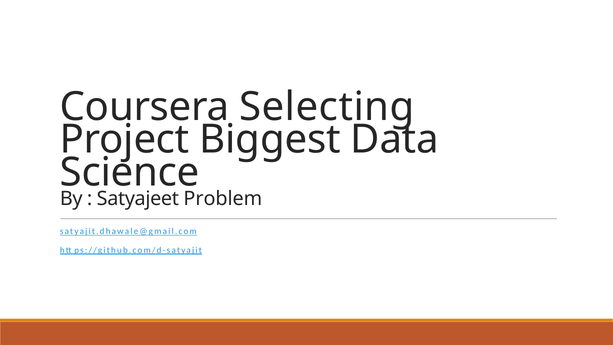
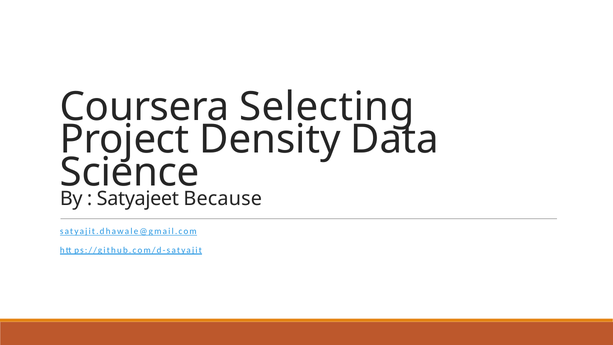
Biggest: Biggest -> Density
Problem: Problem -> Because
